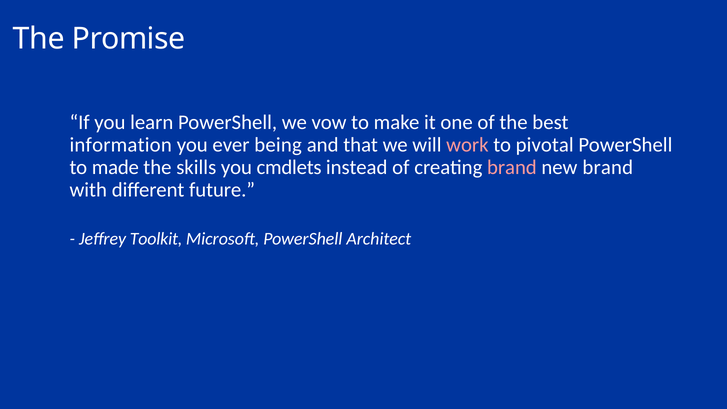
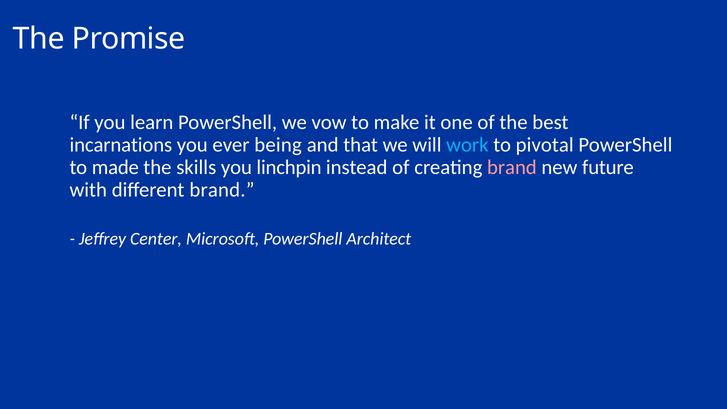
information: information -> incarnations
work colour: pink -> light blue
cmdlets: cmdlets -> linchpin
new brand: brand -> future
different future: future -> brand
Toolkit: Toolkit -> Center
